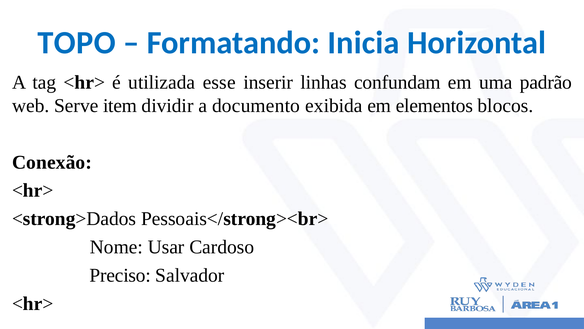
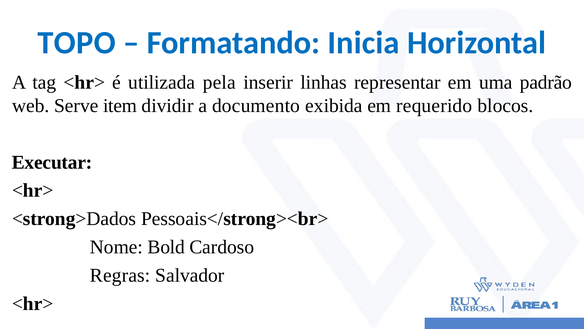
esse: esse -> pela
confundam: confundam -> representar
elementos: elementos -> requerido
Conexão: Conexão -> Executar
Usar: Usar -> Bold
Preciso: Preciso -> Regras
